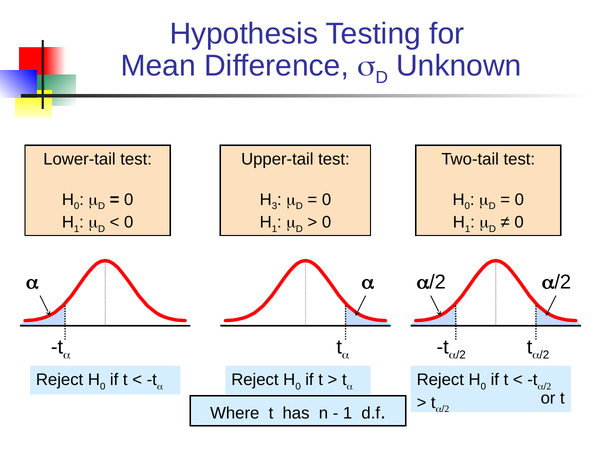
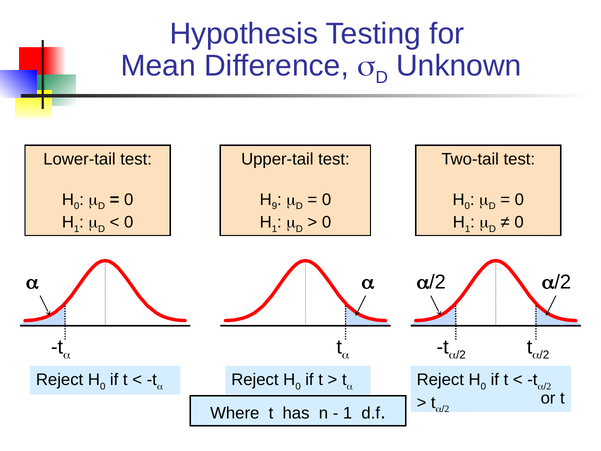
3: 3 -> 9
